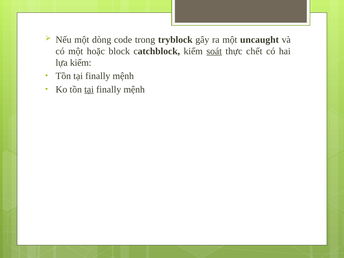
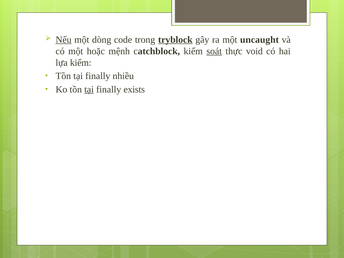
Nếu underline: none -> present
tryblock underline: none -> present
block: block -> mệnh
chết: chết -> void
mệnh at (123, 76): mệnh -> nhiều
mệnh at (134, 89): mệnh -> exists
